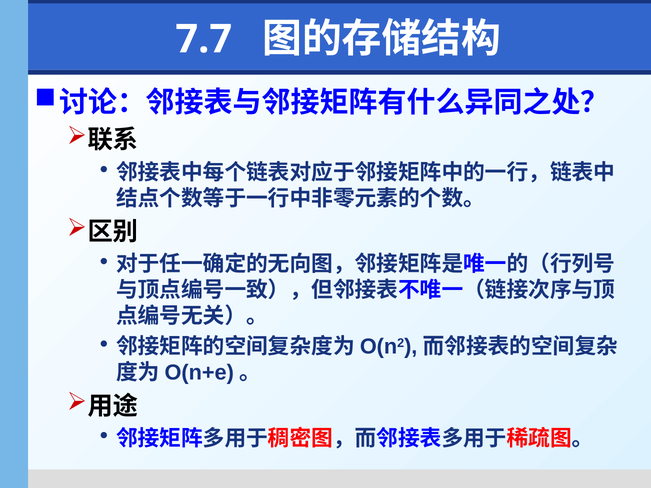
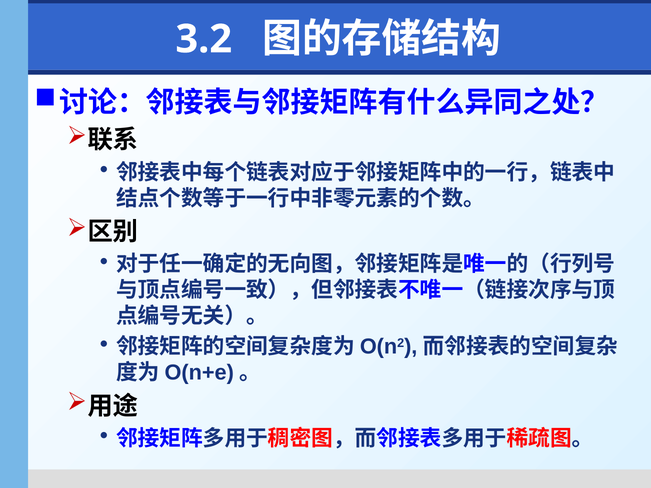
7.7: 7.7 -> 3.2
